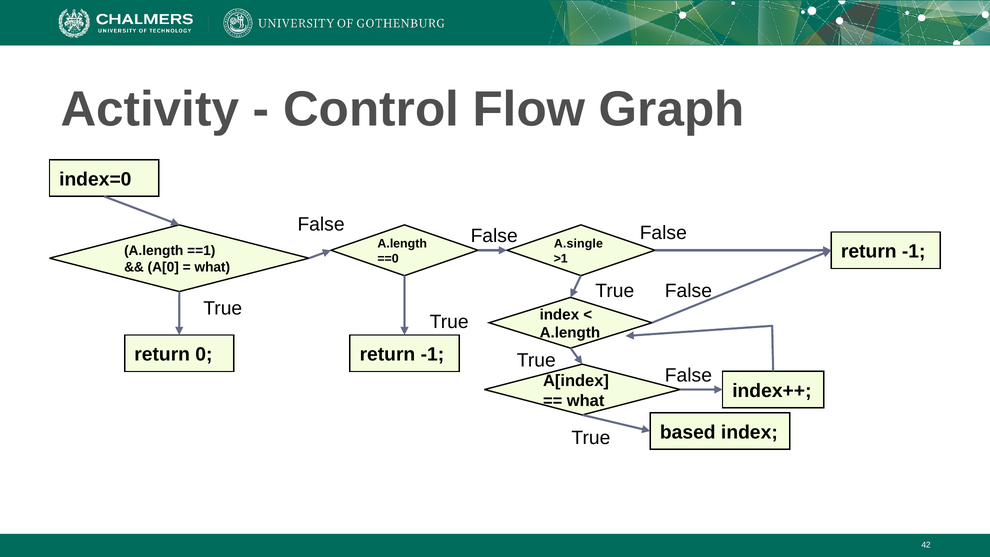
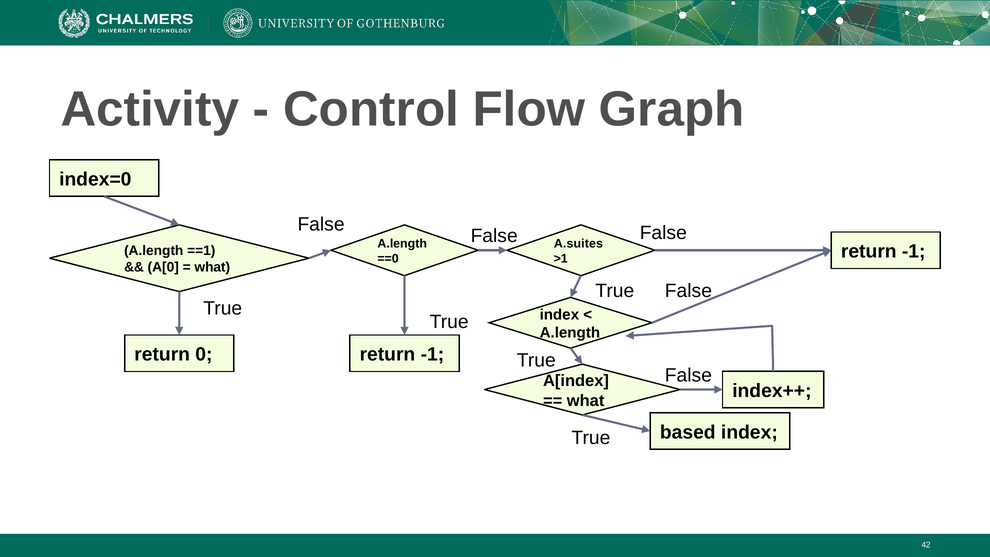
A.single: A.single -> A.suites
